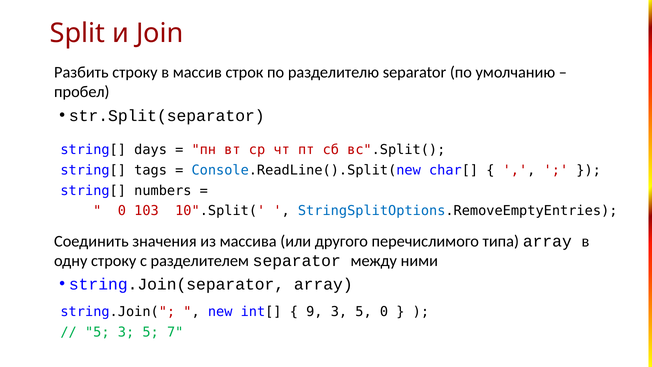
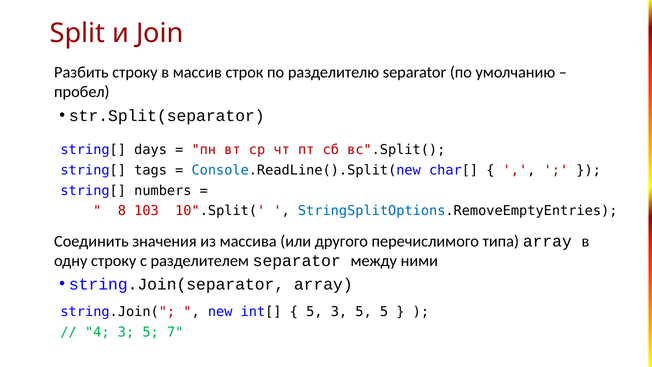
0 at (122, 211): 0 -> 8
9 at (314, 312): 9 -> 5
5 0: 0 -> 5
5 at (97, 332): 5 -> 4
